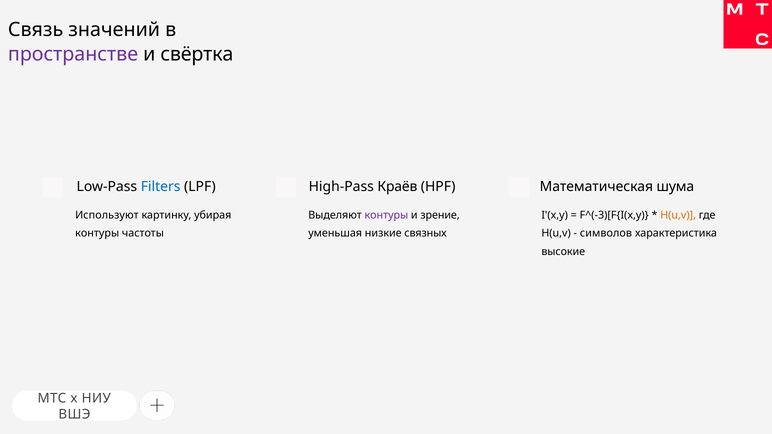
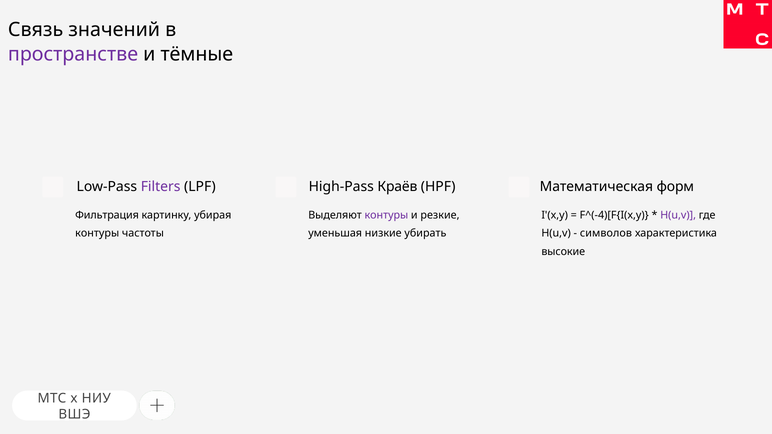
свёртка: свёртка -> тёмные
Filters colour: blue -> purple
шума: шума -> форм
Используют: Используют -> Фильтрация
зрение: зрение -> резкие
F^(-3)[F{I(x,y: F^(-3)[F{I(x,y -> F^(-4)[F{I(x,y
H(u,v at (678, 215) colour: orange -> purple
связных: связных -> убирать
